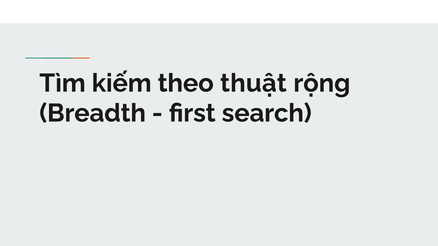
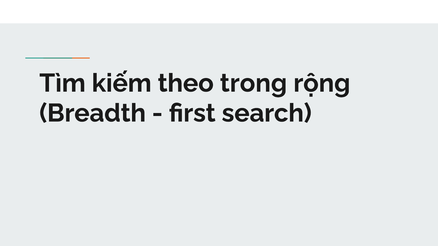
thuật: thuật -> trong
